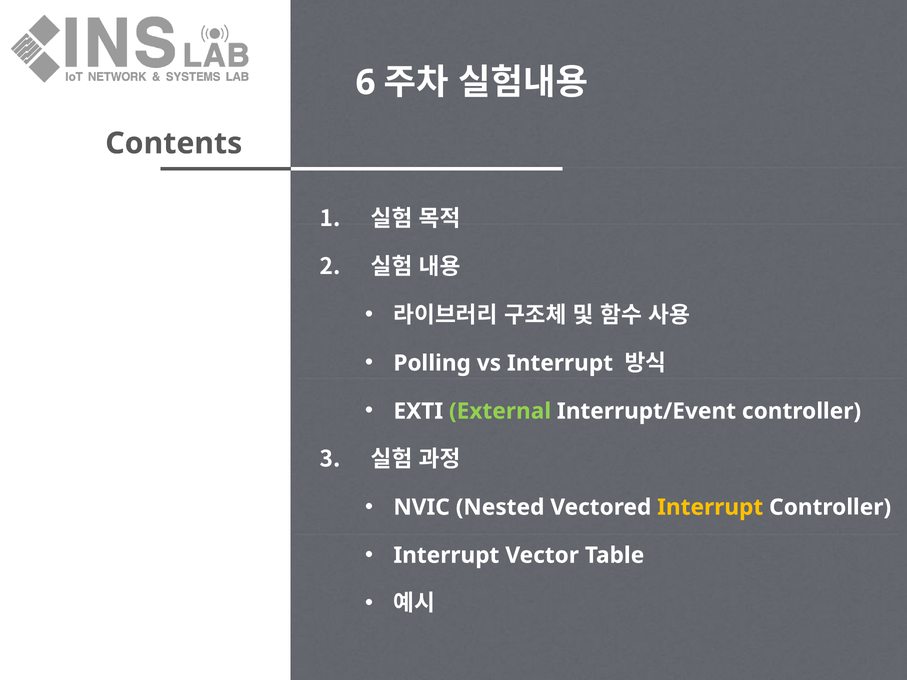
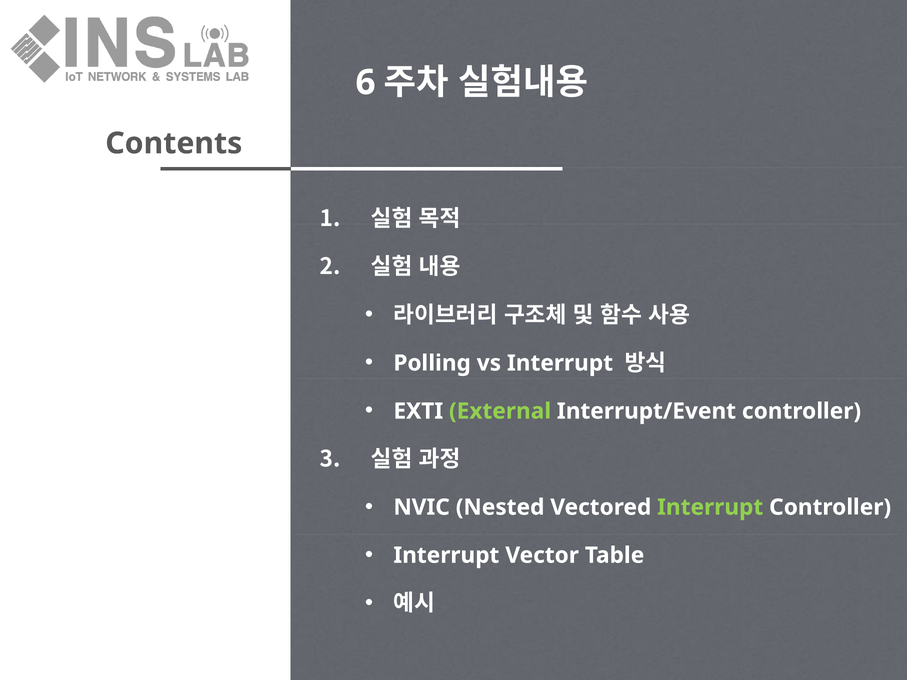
Interrupt at (710, 507) colour: yellow -> light green
